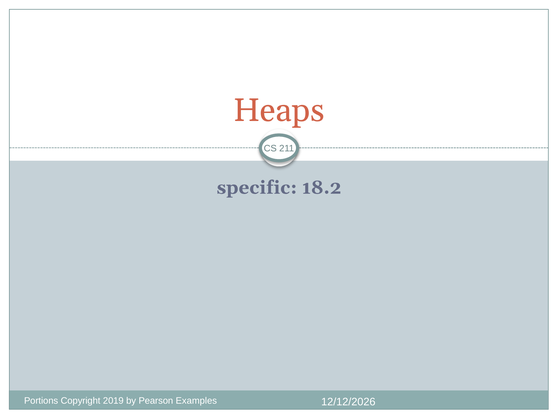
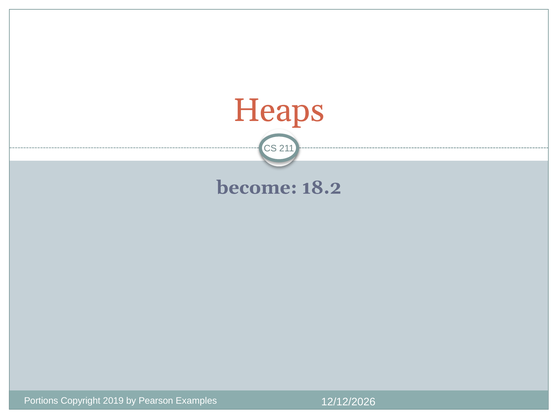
specific: specific -> become
